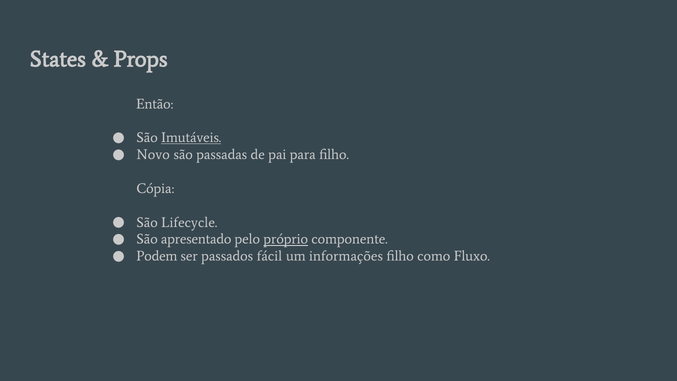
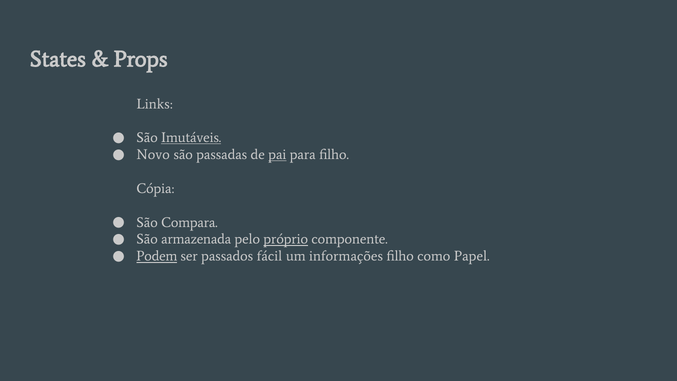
Então: Então -> Links
pai underline: none -> present
Lifecycle: Lifecycle -> Compara
apresentado: apresentado -> armazenada
Podem underline: none -> present
Fluxo: Fluxo -> Papel
